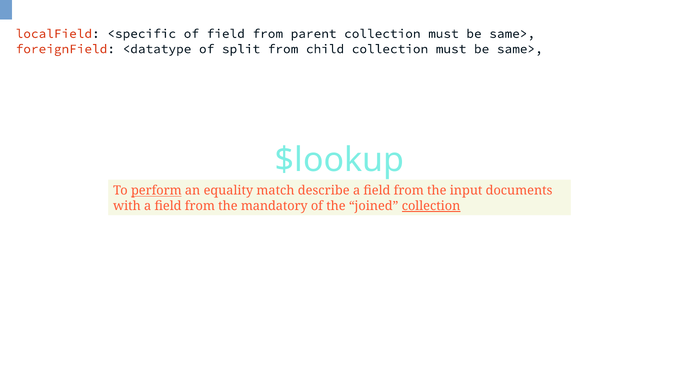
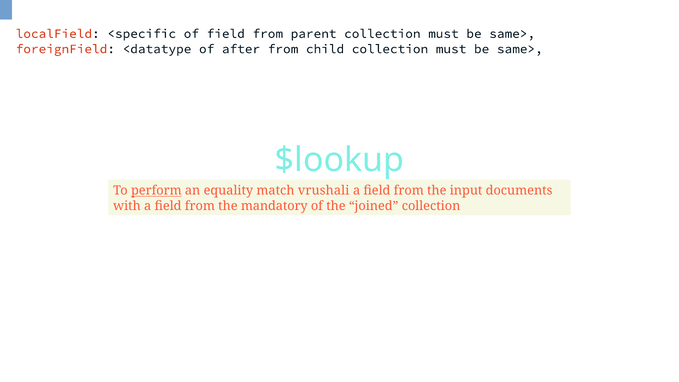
split: split -> after
describe: describe -> vrushali
collection at (431, 206) underline: present -> none
